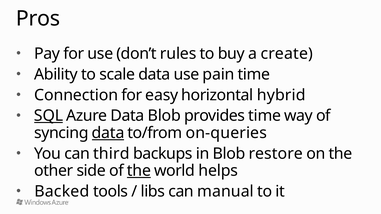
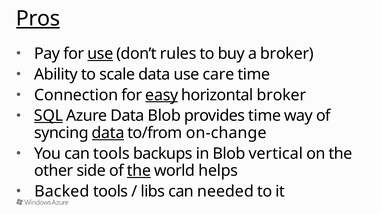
Pros underline: none -> present
use at (100, 54) underline: none -> present
a create: create -> broker
pain: pain -> care
easy underline: none -> present
horizontal hybrid: hybrid -> broker
on-queries: on-queries -> on-change
can third: third -> tools
restore: restore -> vertical
manual: manual -> needed
